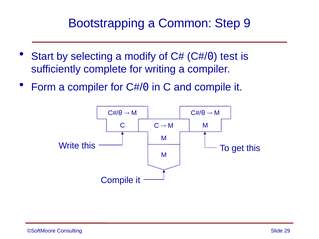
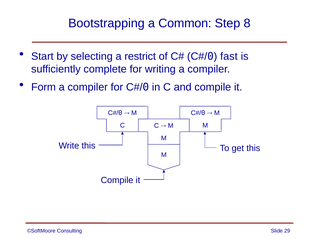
9: 9 -> 8
modify: modify -> restrict
test: test -> fast
